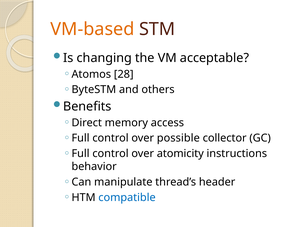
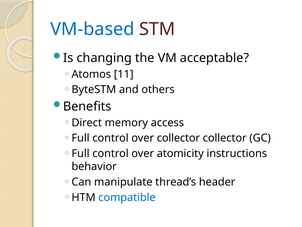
VM-based colour: orange -> blue
28: 28 -> 11
over possible: possible -> collector
